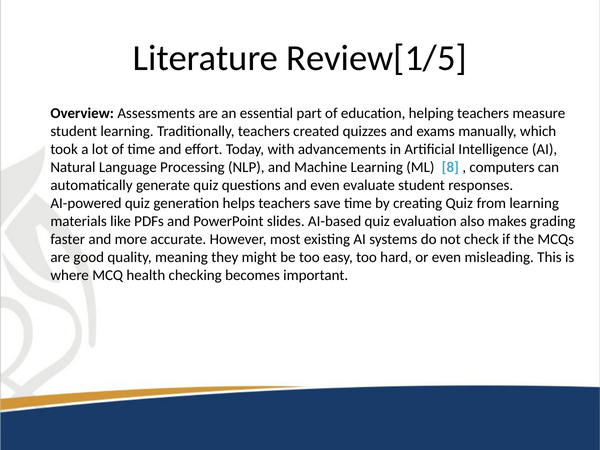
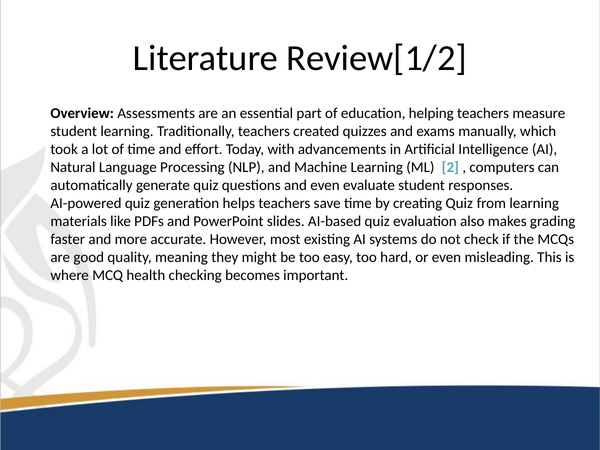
Review[1/5: Review[1/5 -> Review[1/2
8: 8 -> 2
